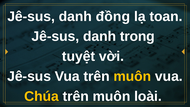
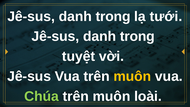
đồng at (113, 16): đồng -> trong
toan: toan -> tưới
Chúa colour: yellow -> light green
